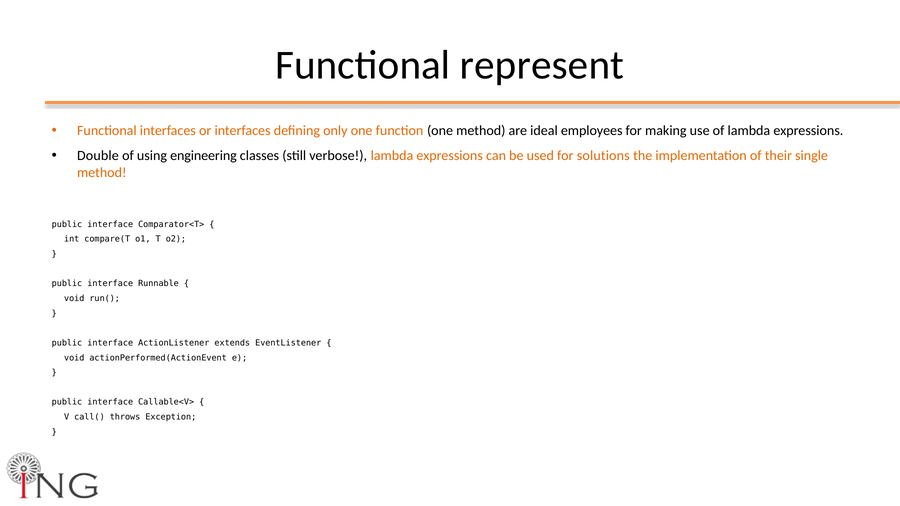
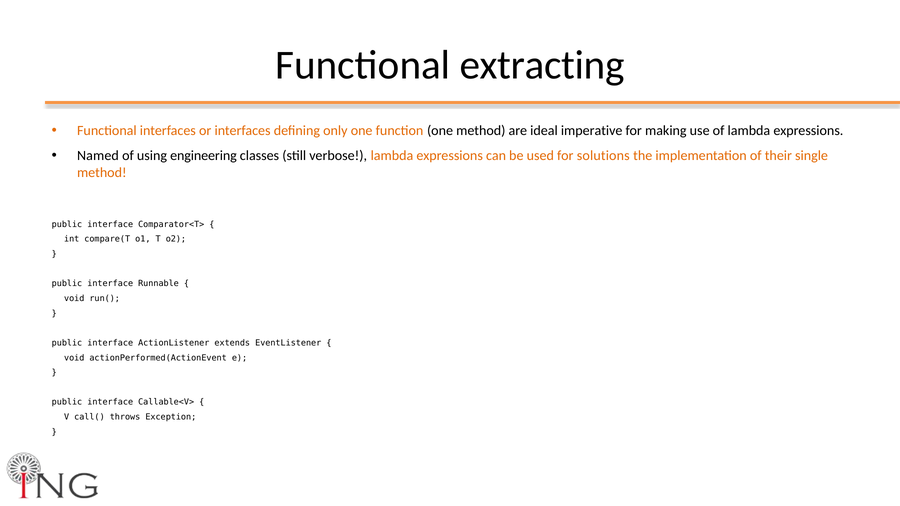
represent: represent -> extracting
employees: employees -> imperative
Double: Double -> Named
